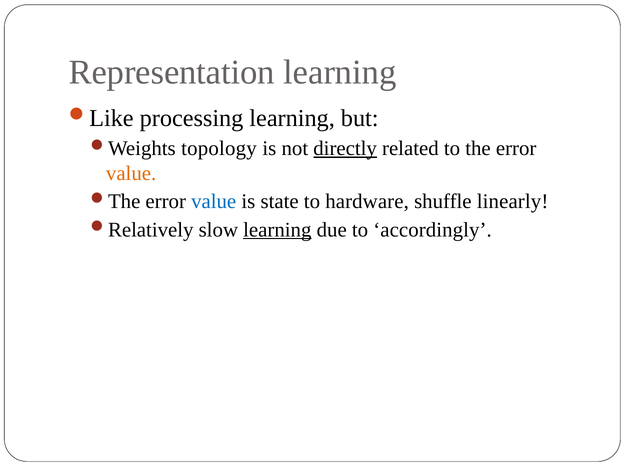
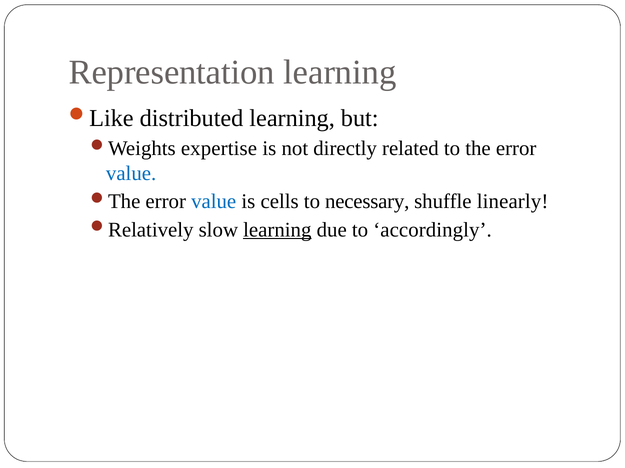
processing: processing -> distributed
topology: topology -> expertise
directly underline: present -> none
value at (131, 174) colour: orange -> blue
state: state -> cells
hardware: hardware -> necessary
